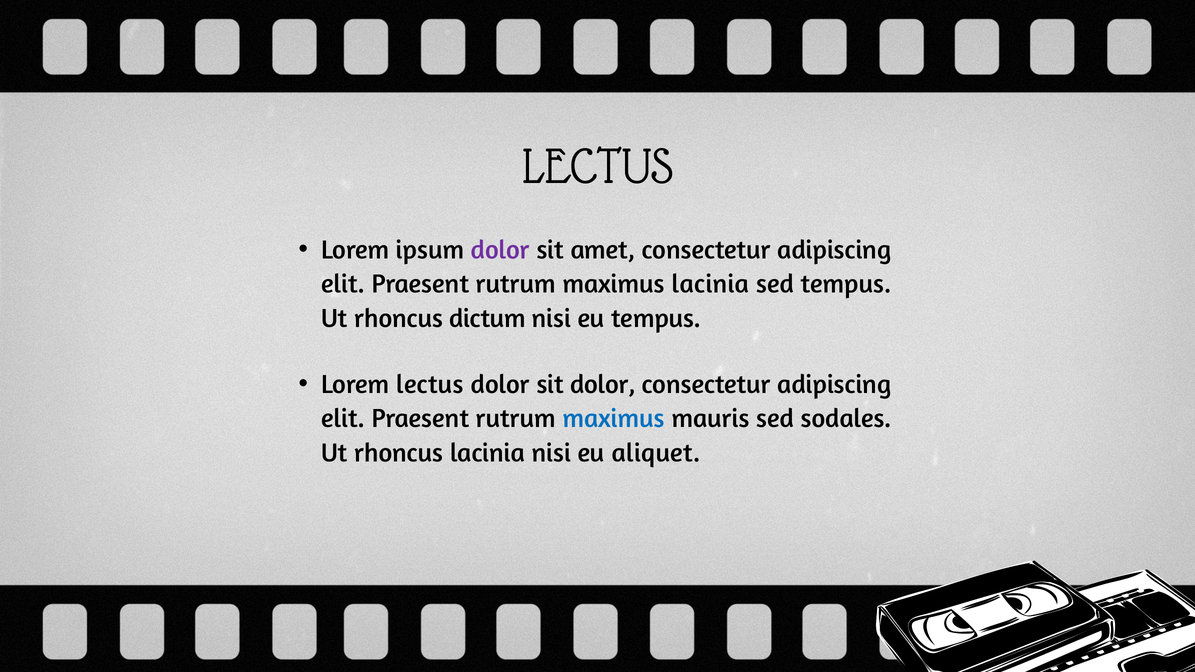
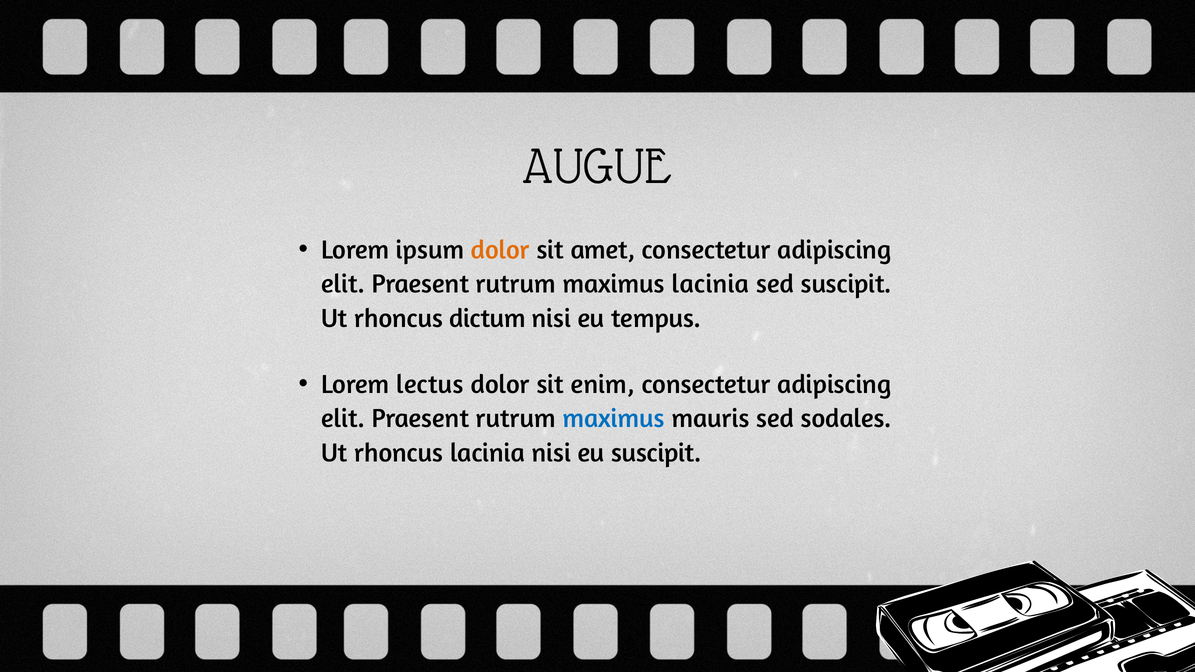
LECTUS at (598, 165): LECTUS -> AUGUE
dolor at (500, 250) colour: purple -> orange
sed tempus: tempus -> suscipit
sit dolor: dolor -> enim
eu aliquet: aliquet -> suscipit
